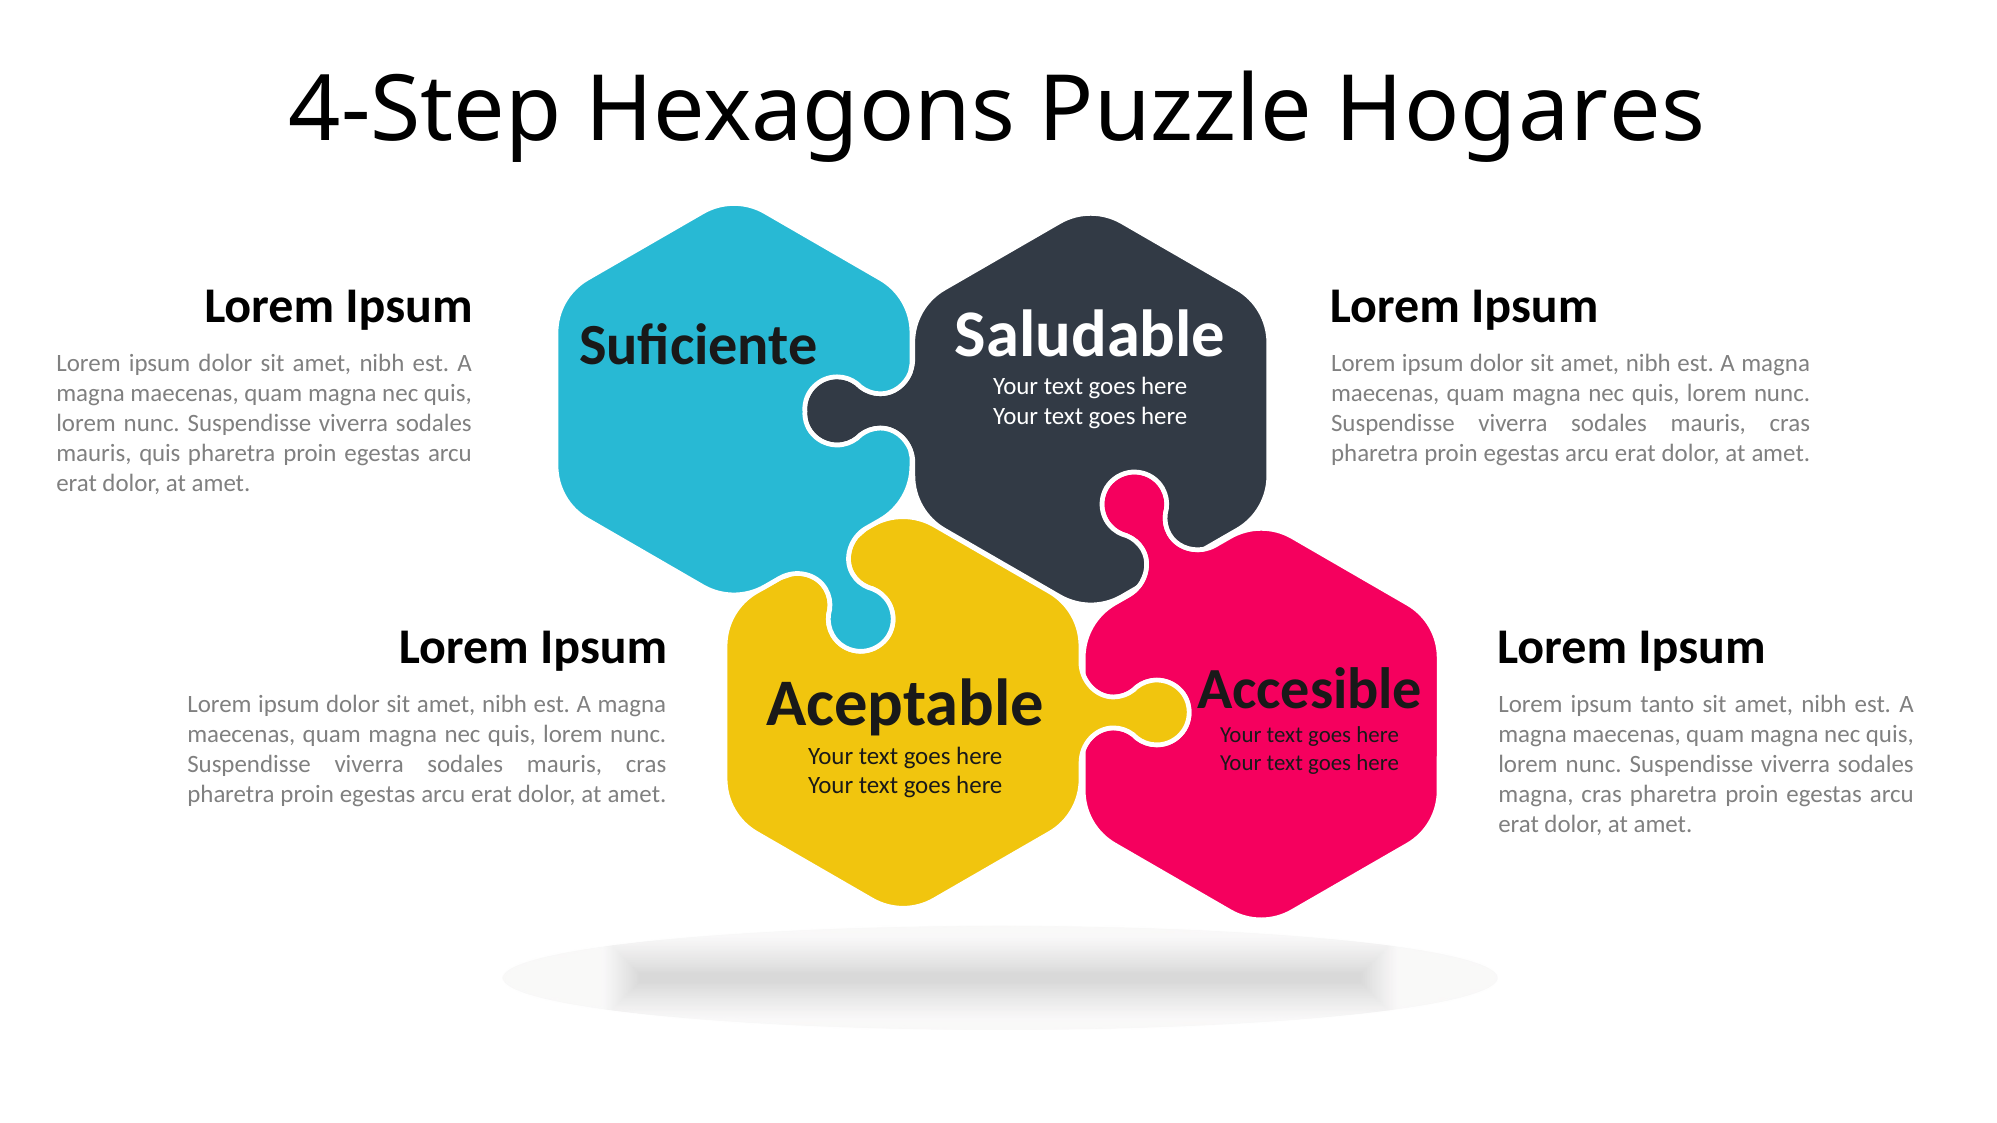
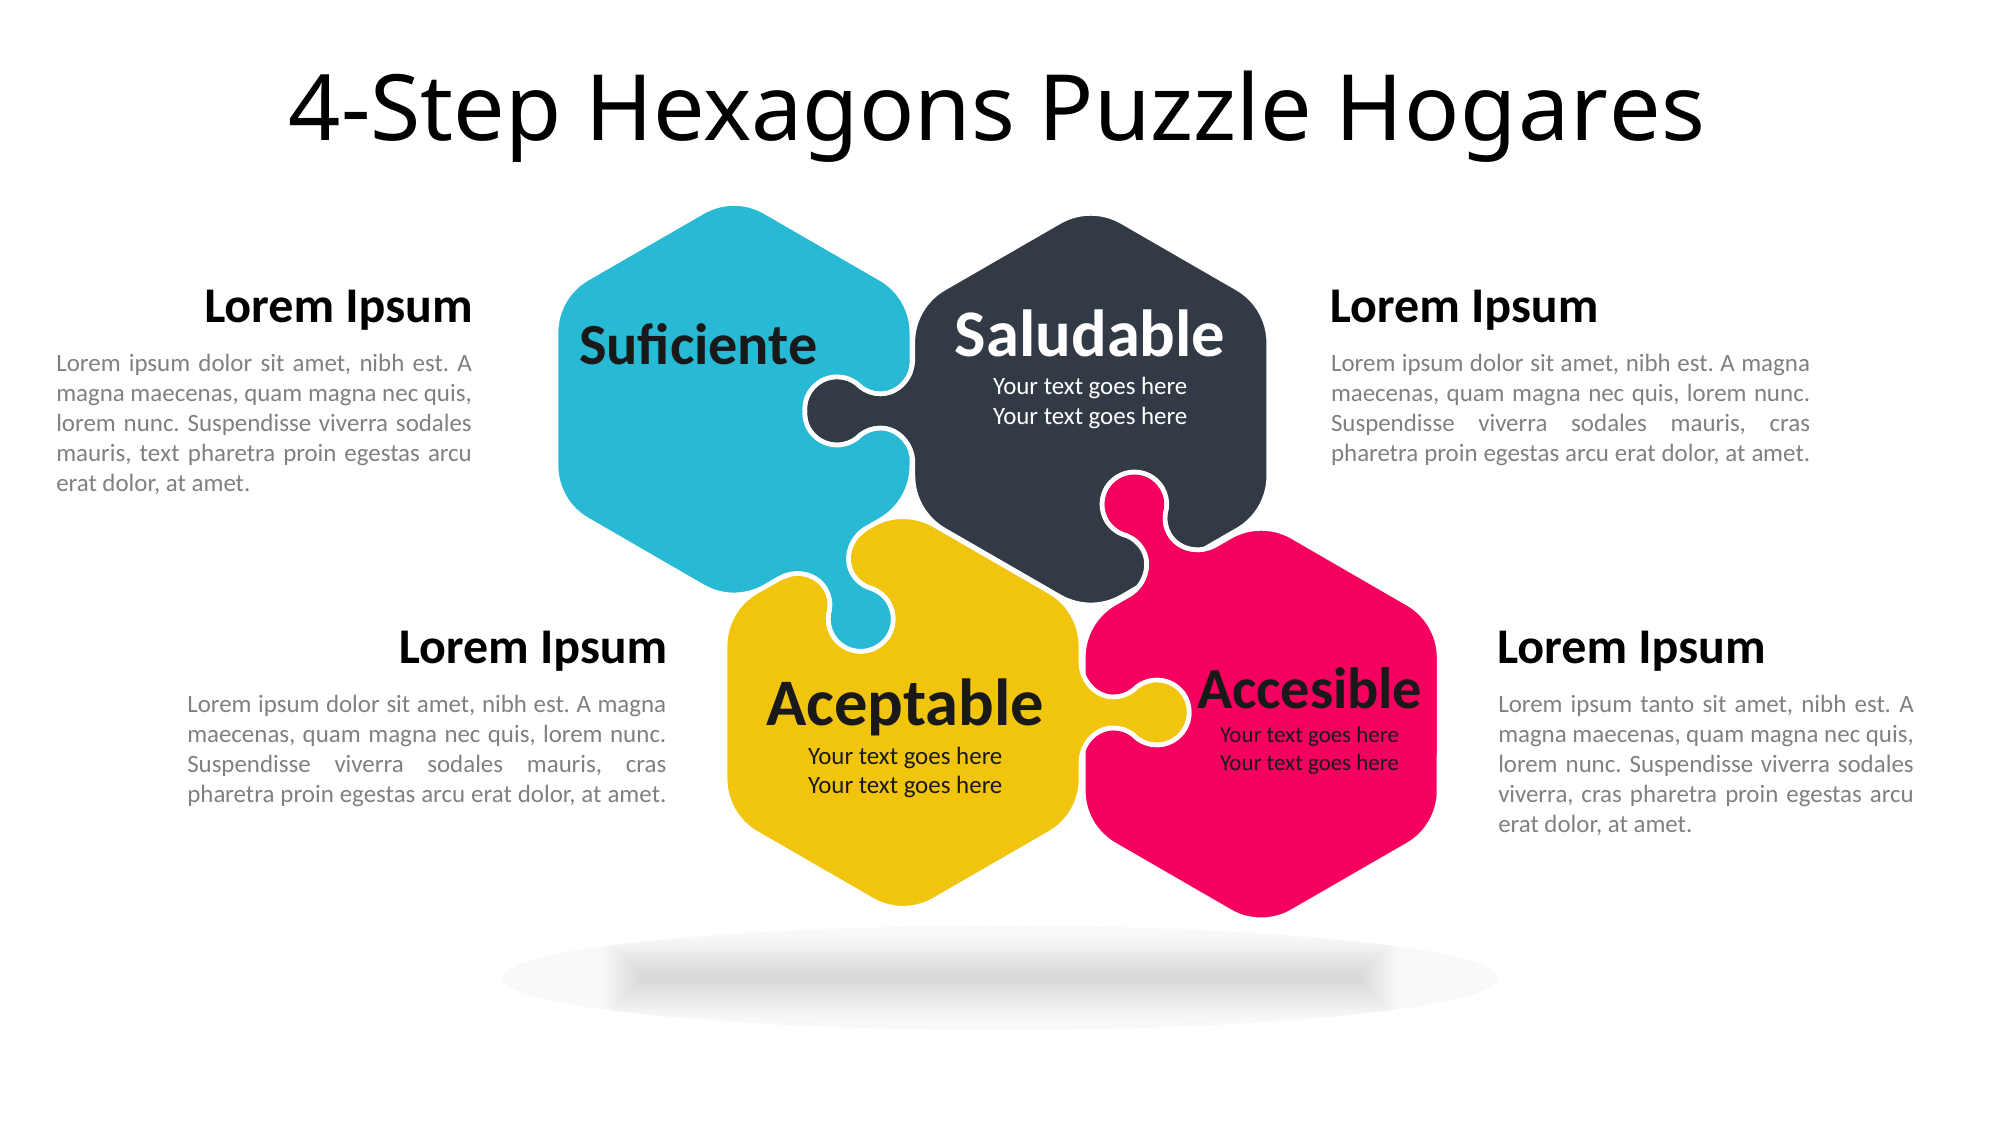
mauris quis: quis -> text
magna at (1536, 794): magna -> viverra
